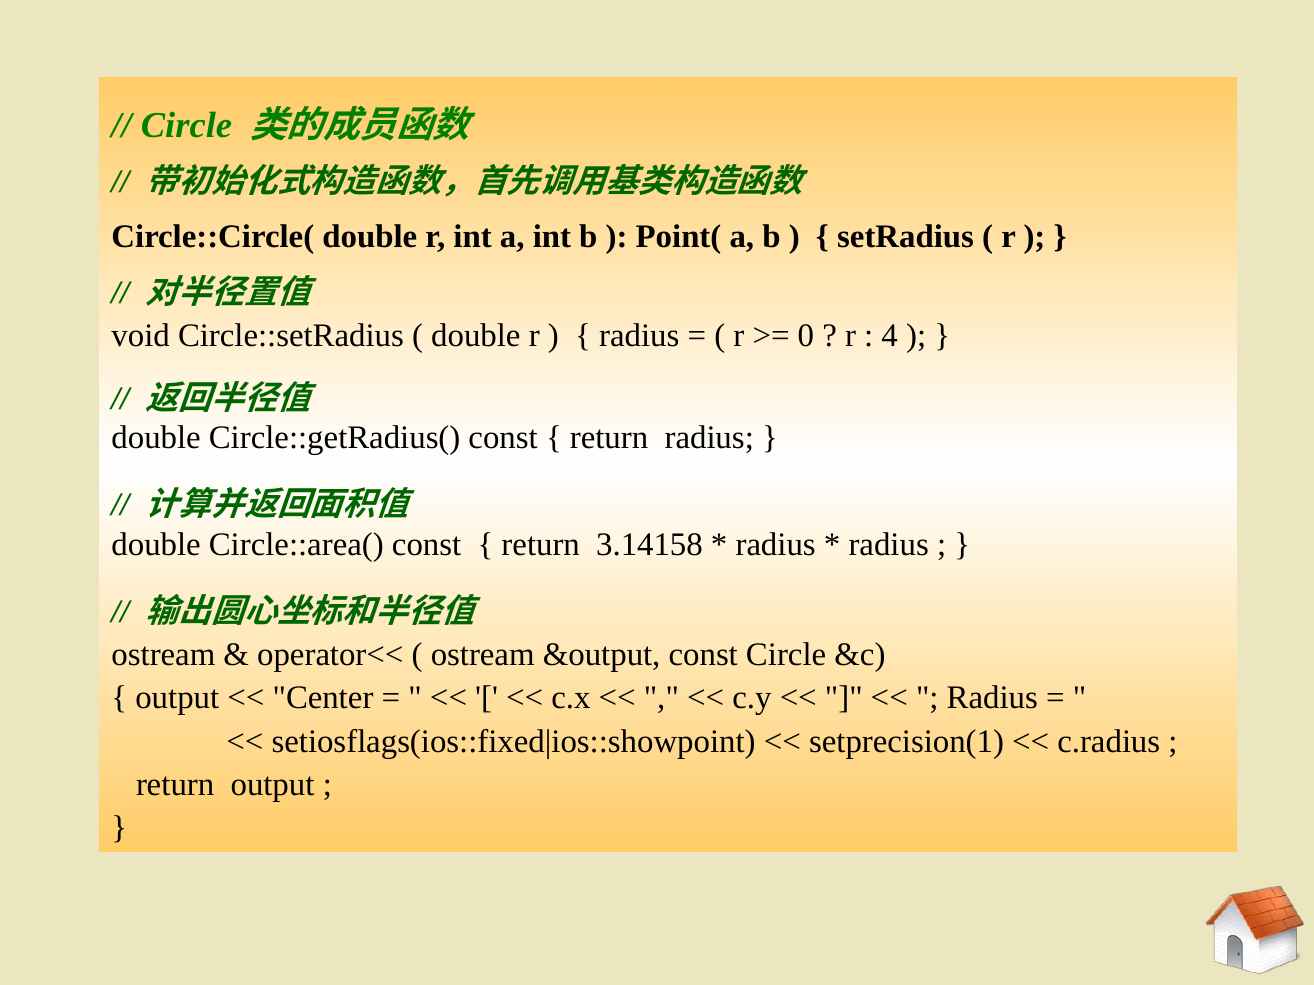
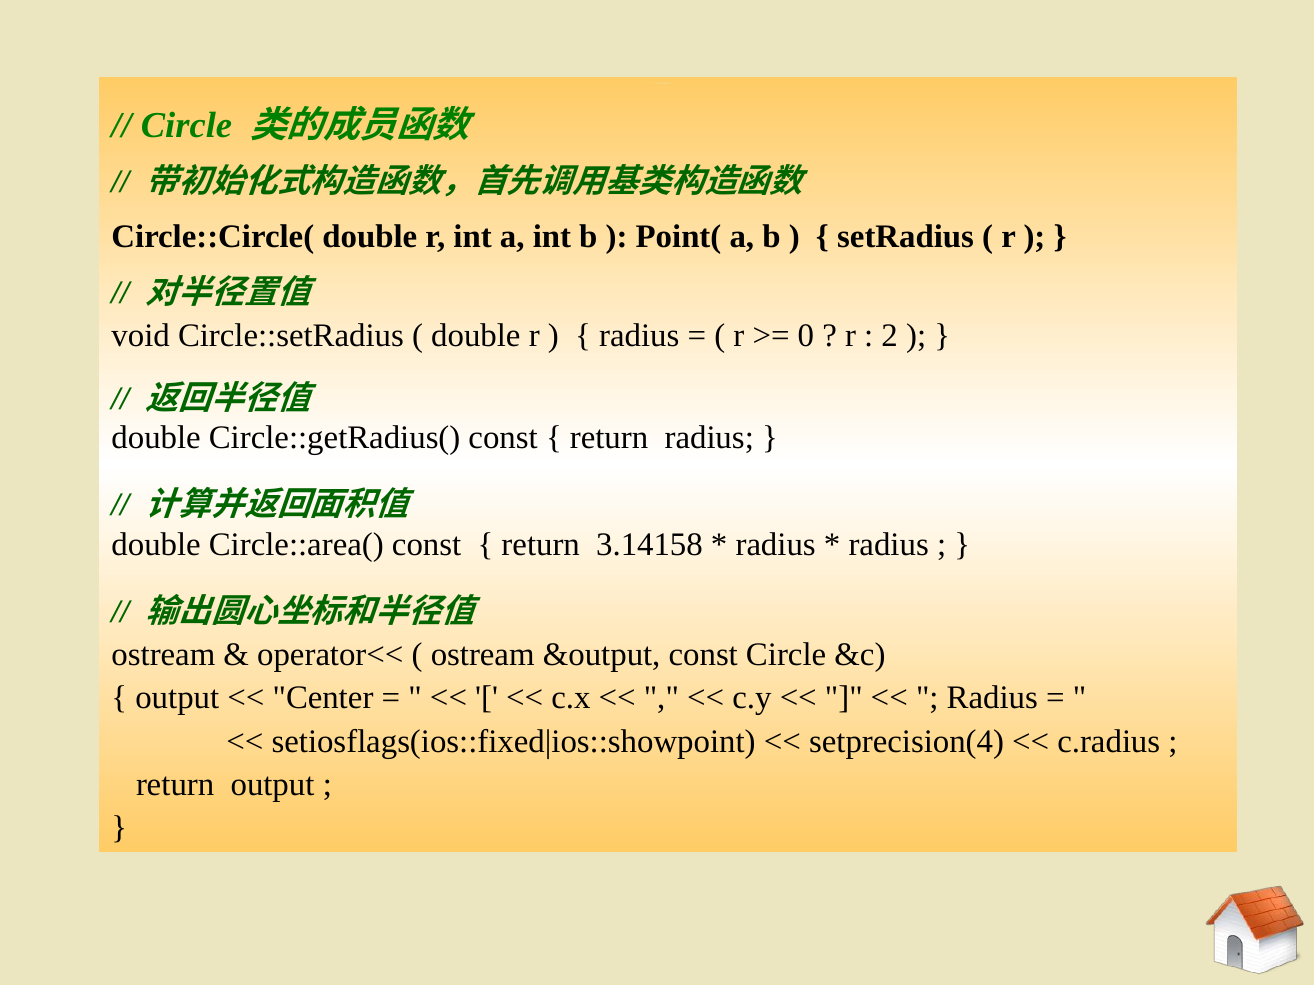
4: 4 -> 2
setprecision(1: setprecision(1 -> setprecision(4
